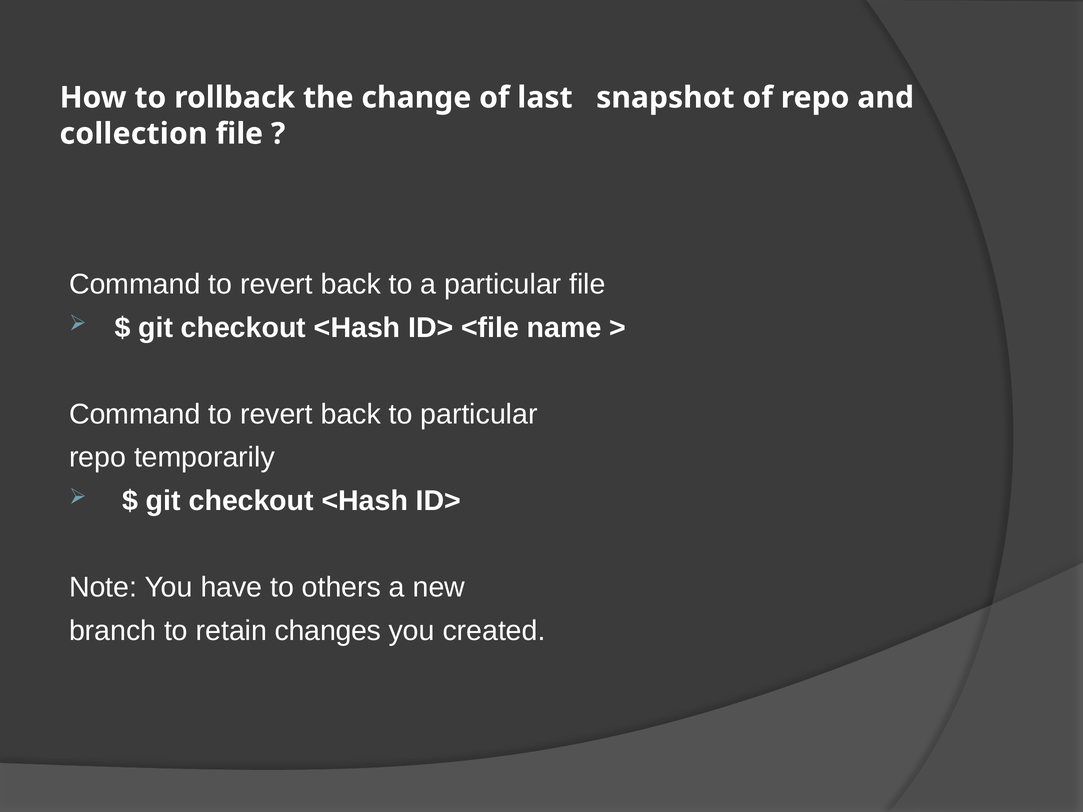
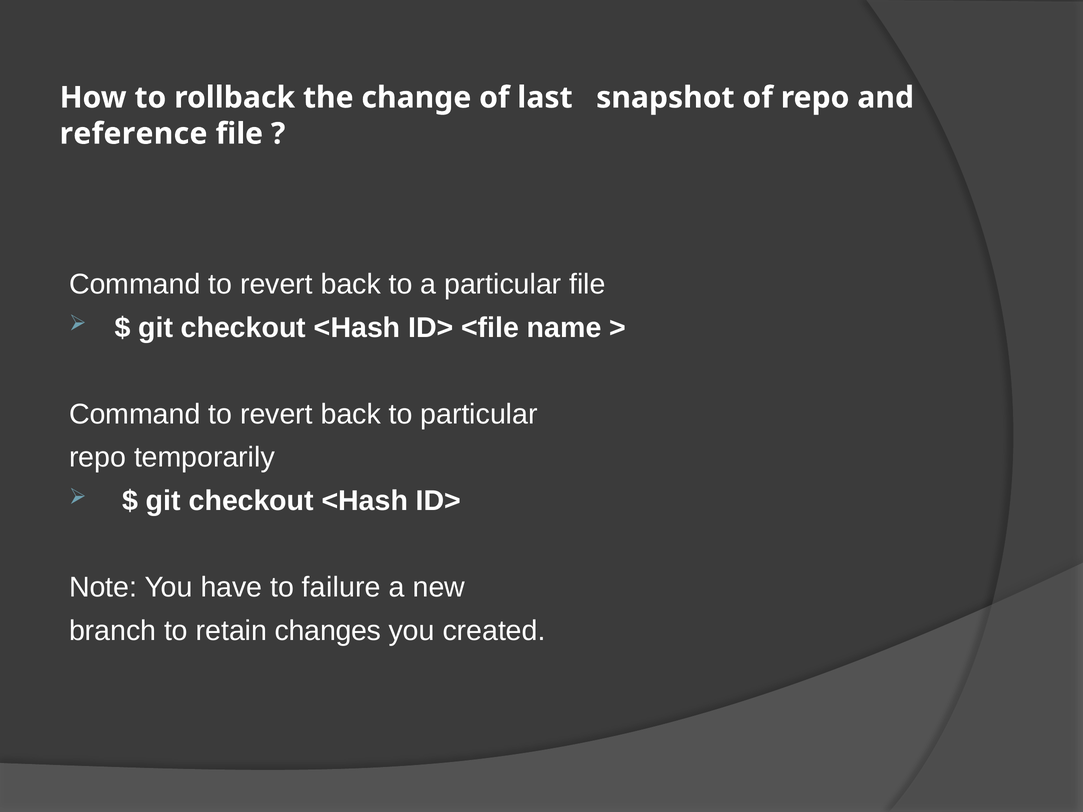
collection: collection -> reference
others: others -> failure
